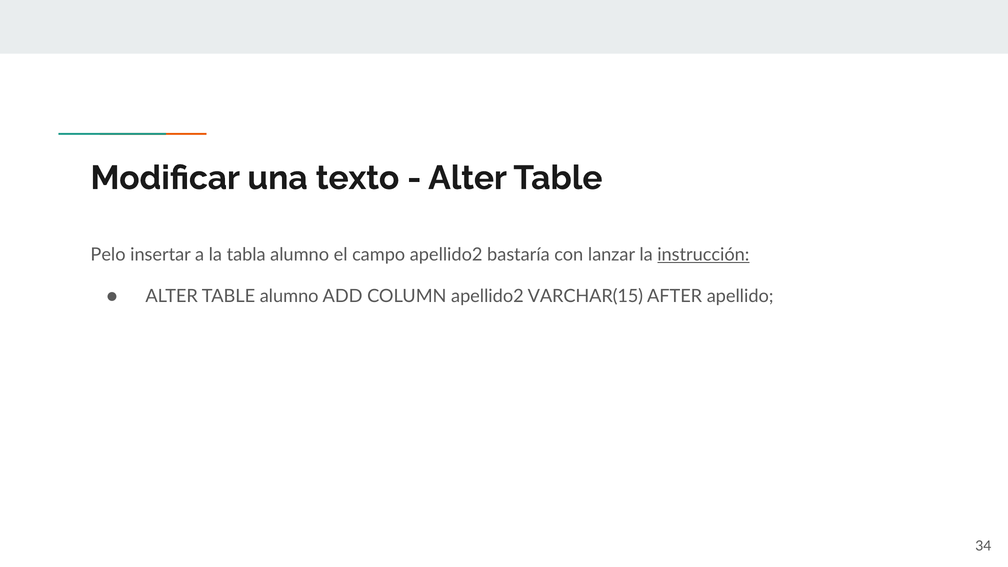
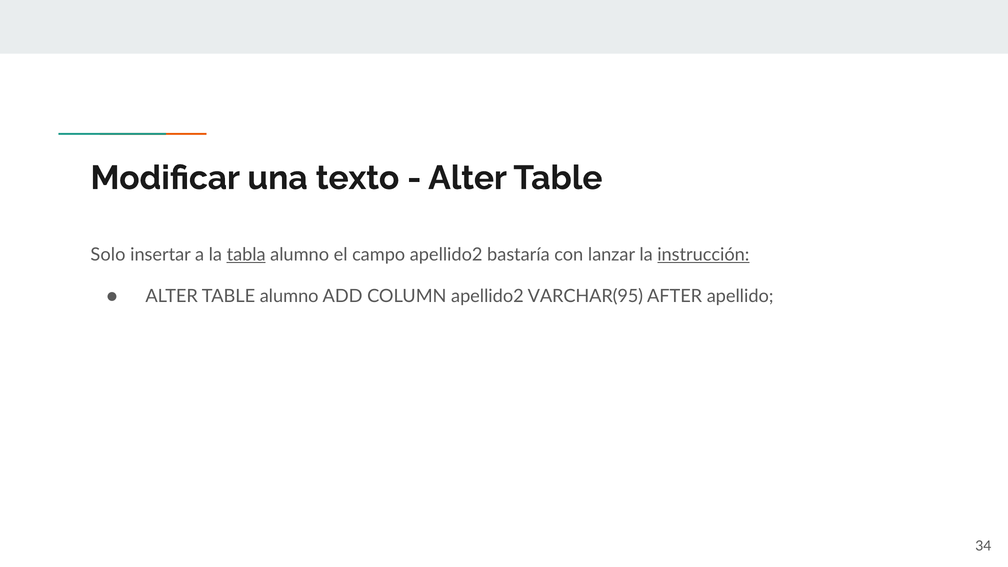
Pelo: Pelo -> Solo
tabla underline: none -> present
VARCHAR(15: VARCHAR(15 -> VARCHAR(95
